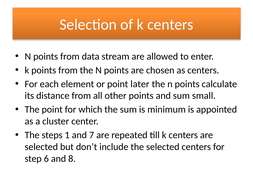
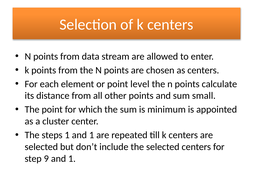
later: later -> level
1 and 7: 7 -> 1
6: 6 -> 9
8 at (72, 158): 8 -> 1
